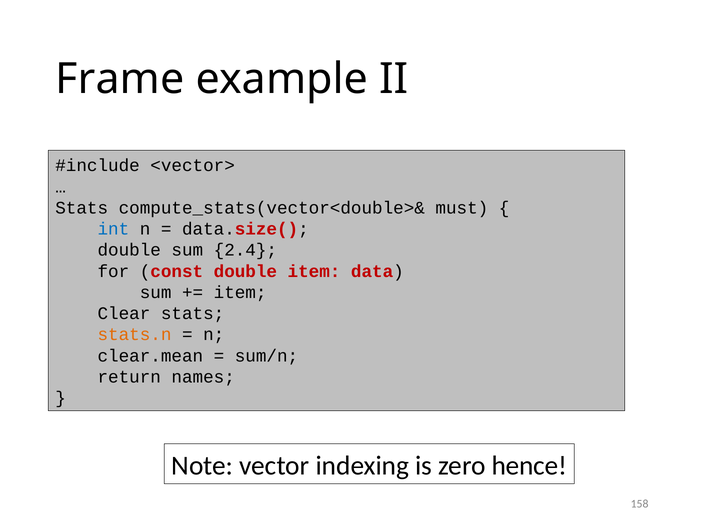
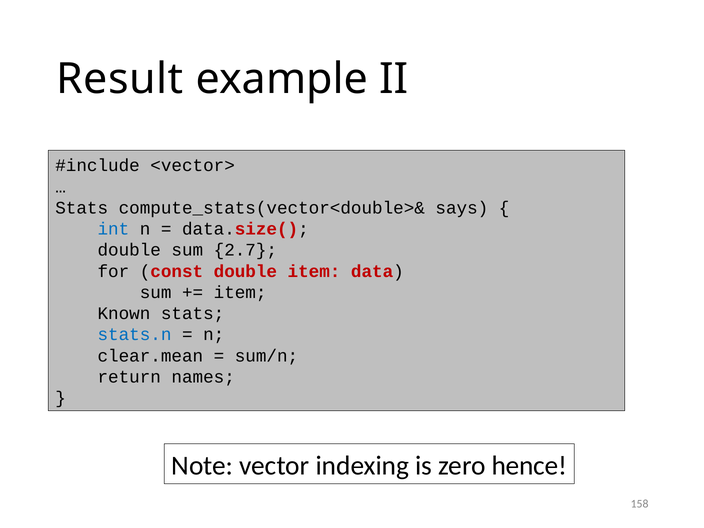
Frame: Frame -> Result
must: must -> says
2.4: 2.4 -> 2.7
Clear: Clear -> Known
stats.n colour: orange -> blue
